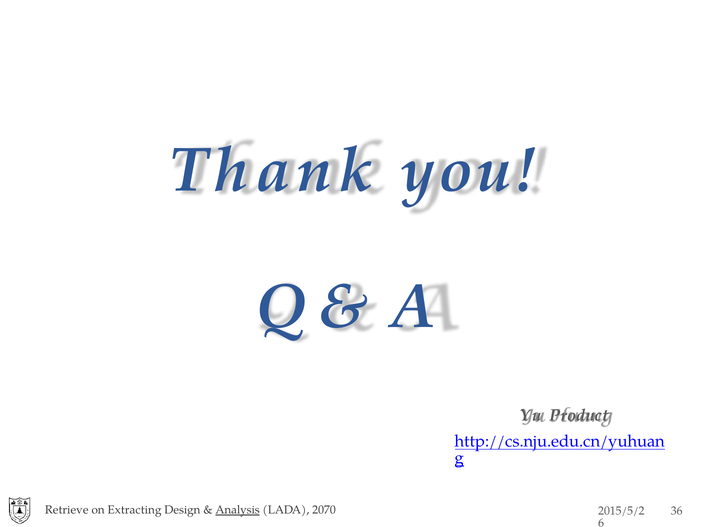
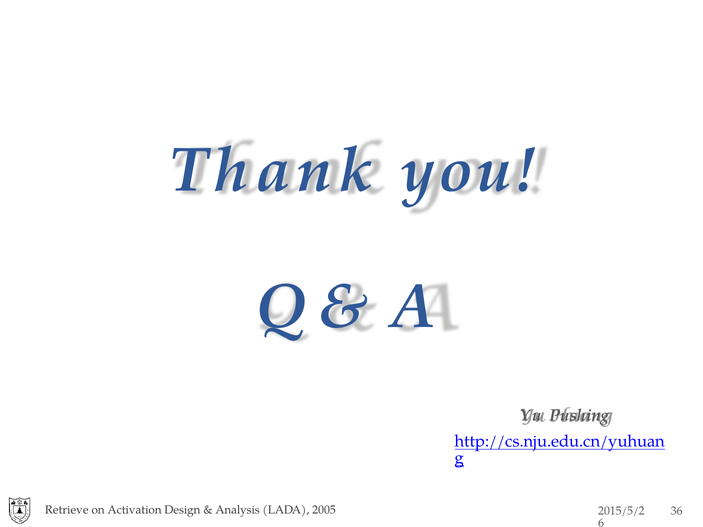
Product: Product -> Pushing
Extracting: Extracting -> Activation
Analysis underline: present -> none
2070: 2070 -> 2005
